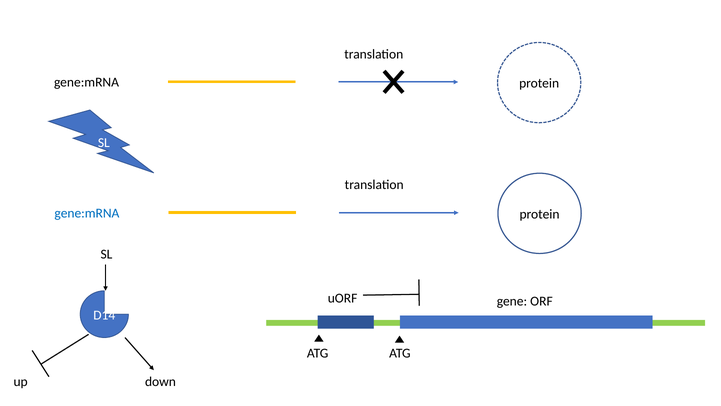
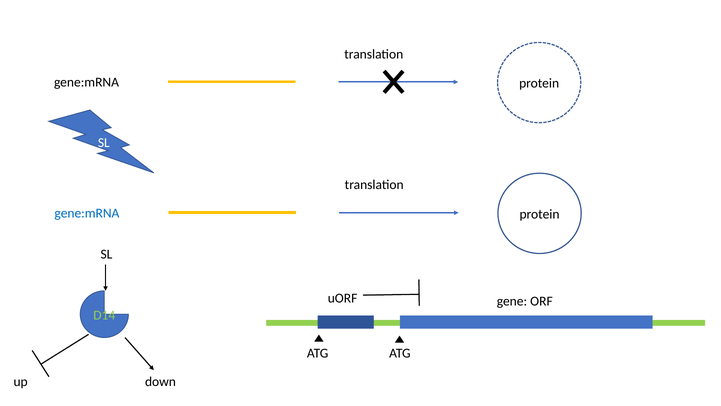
D14 colour: white -> light green
